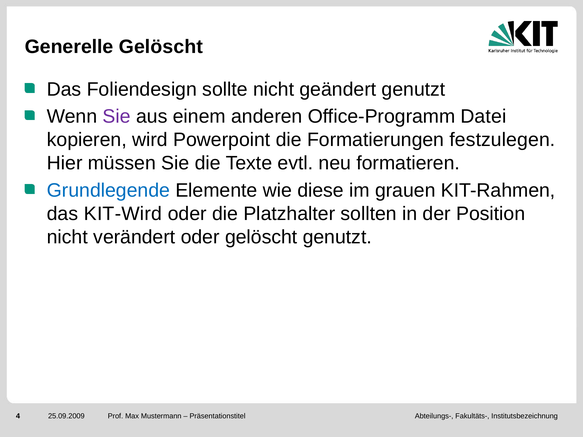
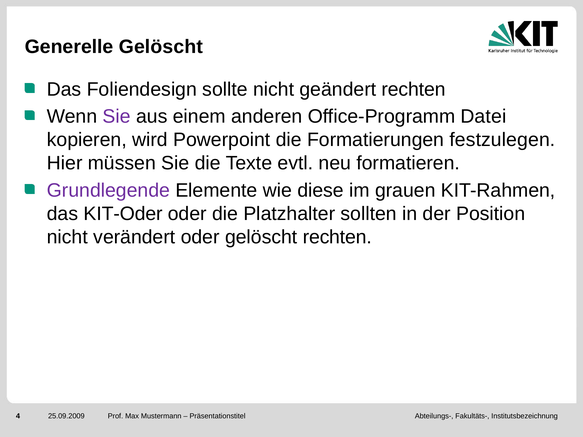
geändert genutzt: genutzt -> rechten
Grundlegende colour: blue -> purple
KIT-Wird: KIT-Wird -> KIT-Oder
gelöscht genutzt: genutzt -> rechten
